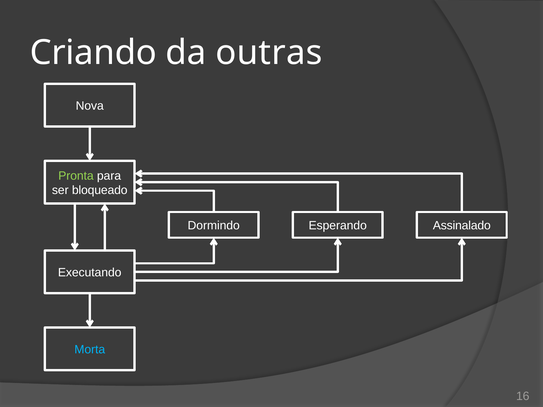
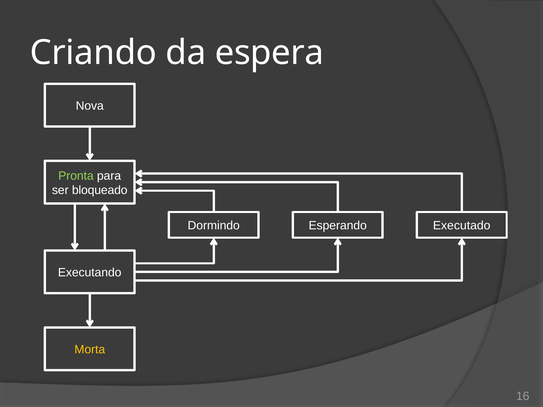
outras: outras -> espera
Assinalado: Assinalado -> Executado
Morta colour: light blue -> yellow
